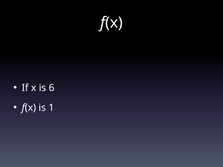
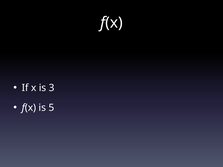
6: 6 -> 3
1: 1 -> 5
